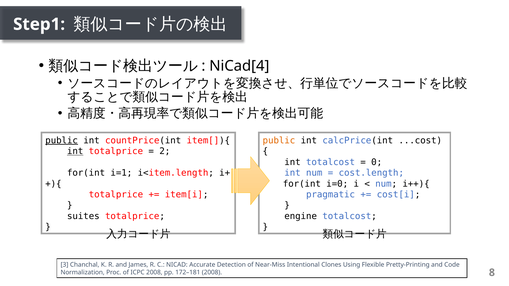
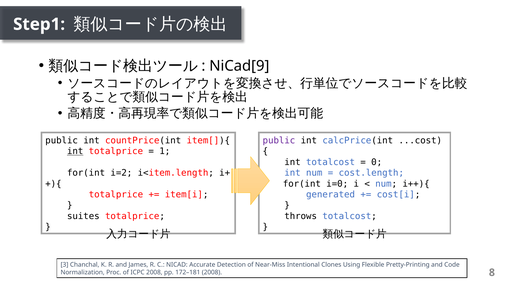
NiCad[4: NiCad[4 -> NiCad[9
public at (62, 141) underline: present -> none
public at (279, 141) colour: orange -> purple
2: 2 -> 1
i=1: i=1 -> i=2
pragmatic: pragmatic -> generated
engine: engine -> throws
